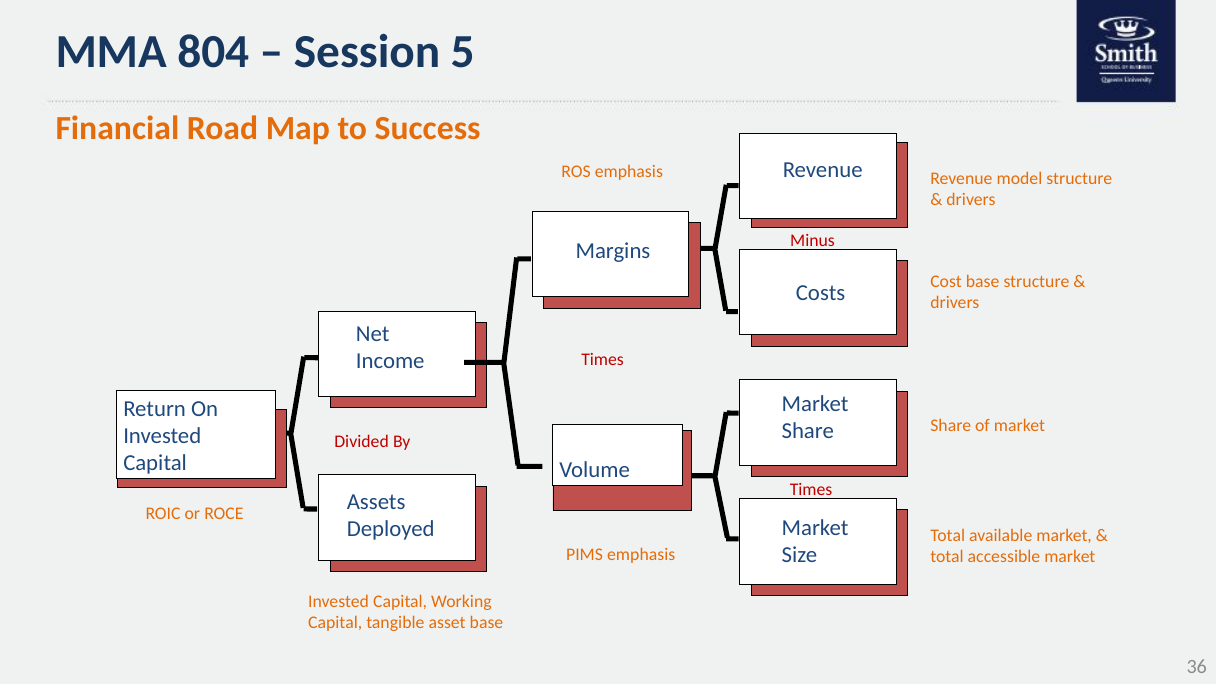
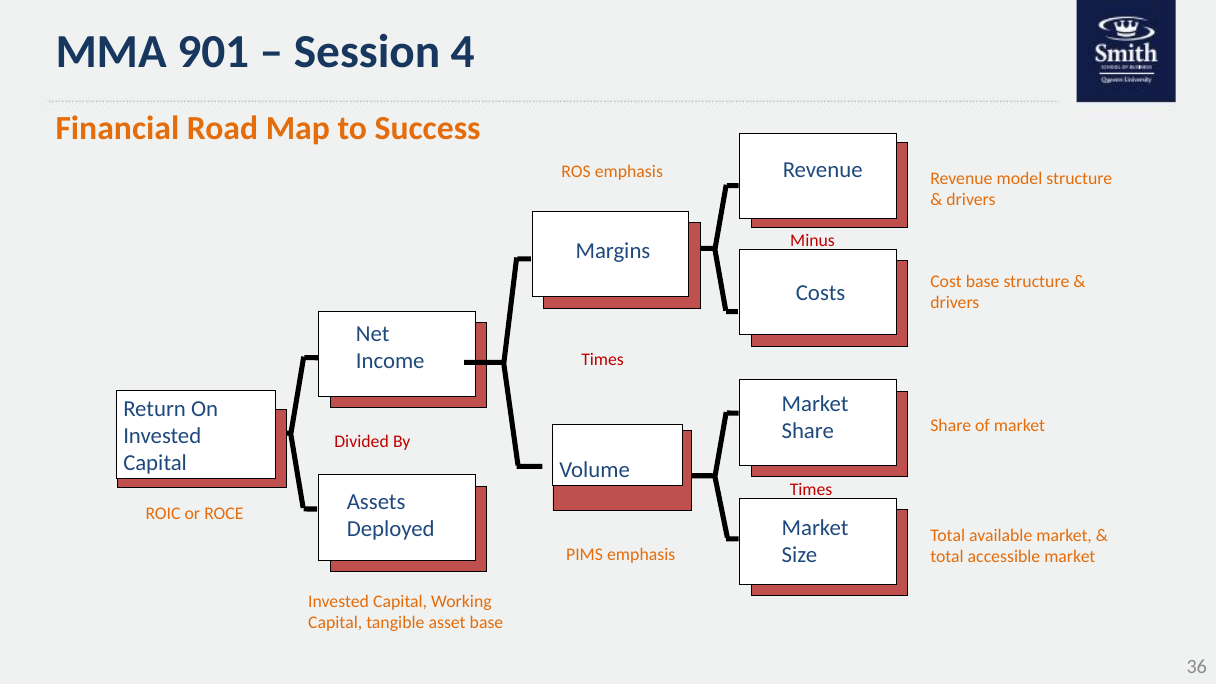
804: 804 -> 901
5: 5 -> 4
